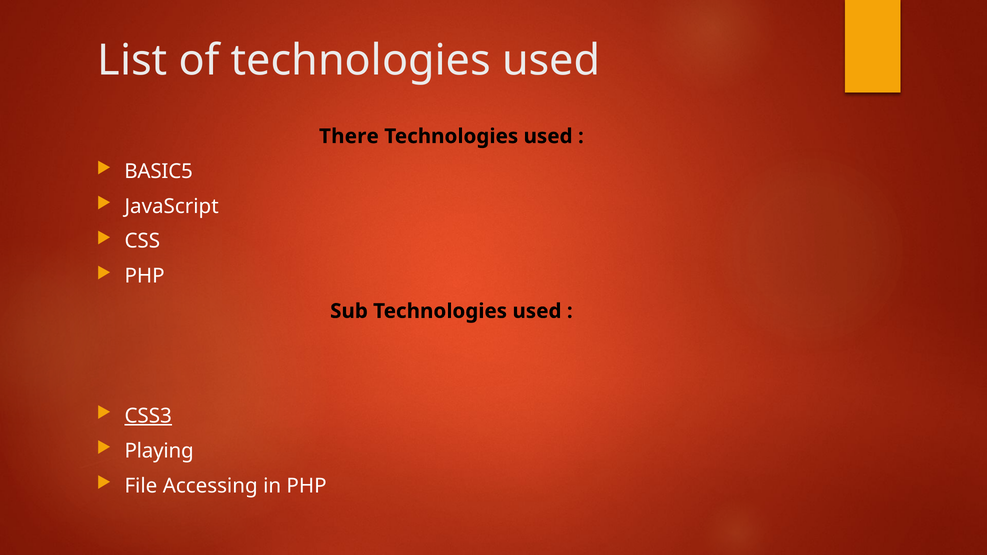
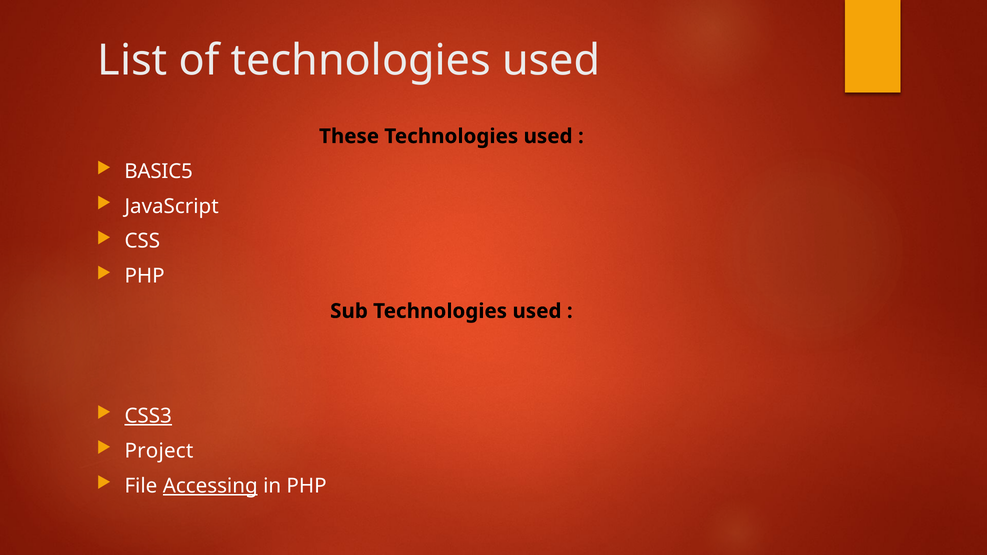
There: There -> These
Playing: Playing -> Project
Accessing underline: none -> present
